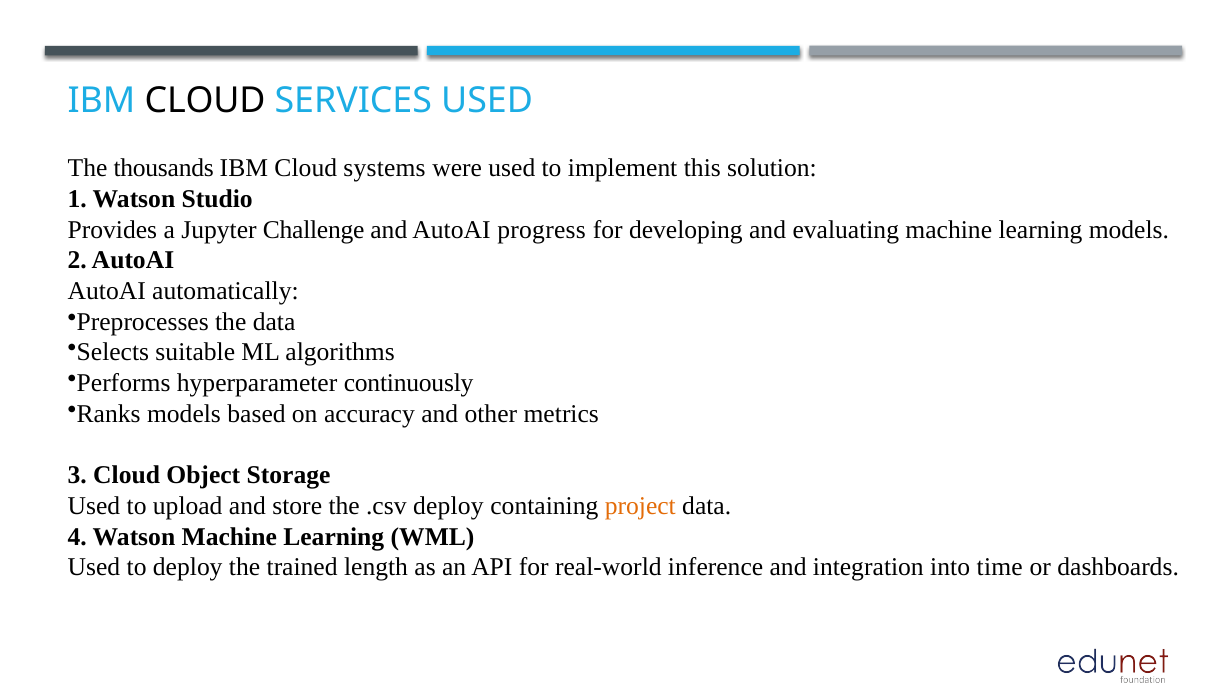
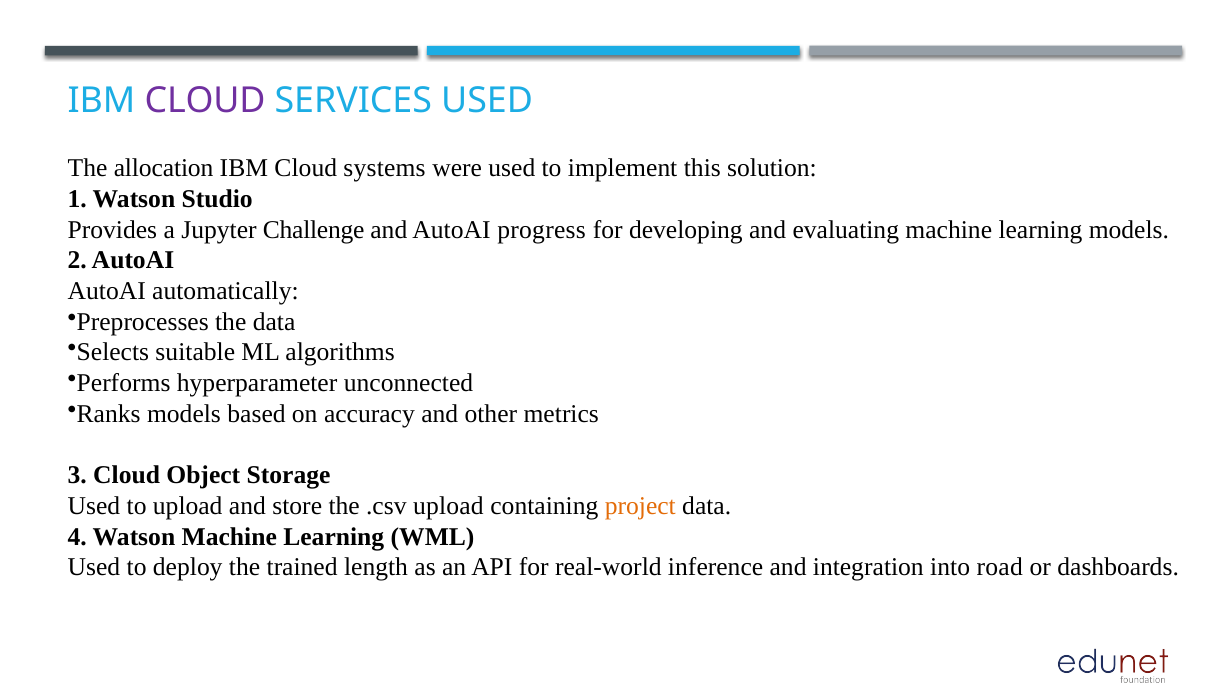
CLOUD at (205, 100) colour: black -> purple
thousands: thousands -> allocation
continuously: continuously -> unconnected
.csv deploy: deploy -> upload
time: time -> road
